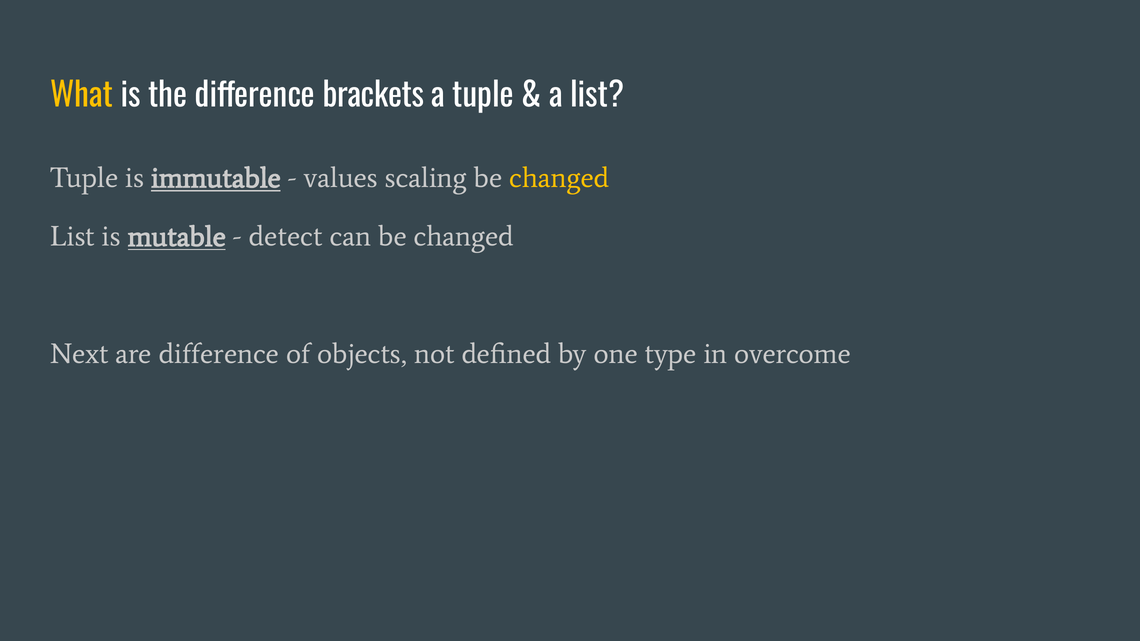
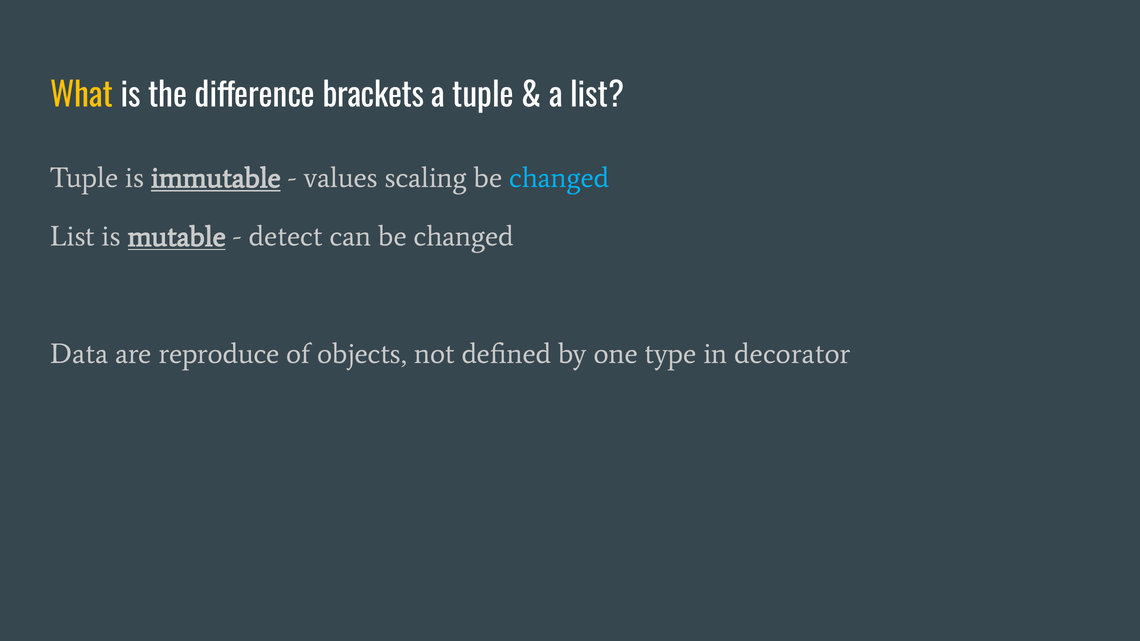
changed at (559, 178) colour: yellow -> light blue
Next: Next -> Data
are difference: difference -> reproduce
overcome: overcome -> decorator
